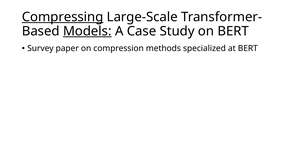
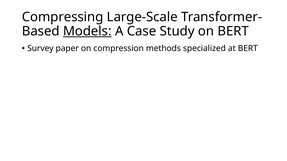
Compressing underline: present -> none
